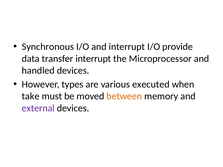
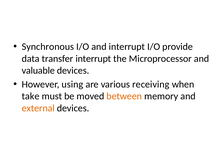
handled: handled -> valuable
types: types -> using
executed: executed -> receiving
external colour: purple -> orange
